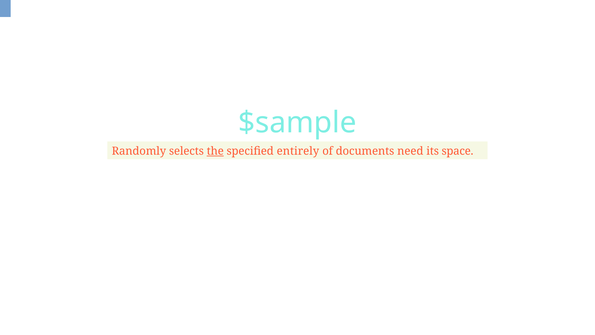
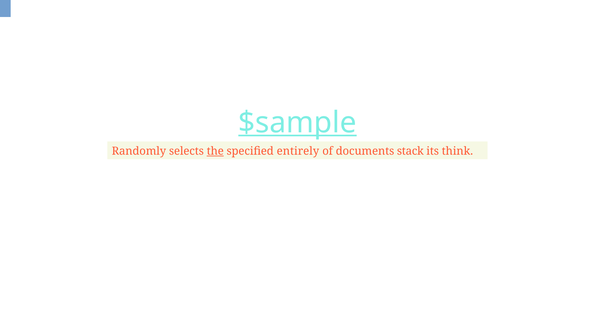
$sample underline: none -> present
need: need -> stack
space: space -> think
